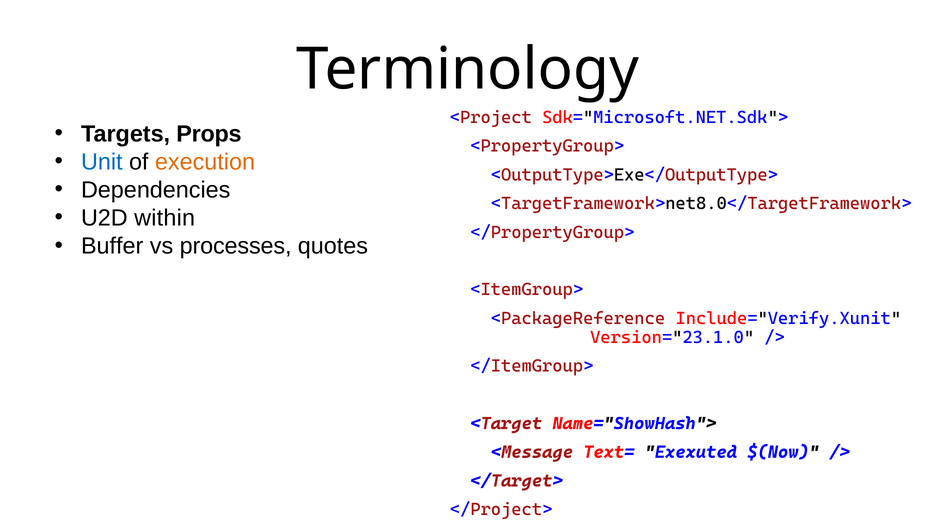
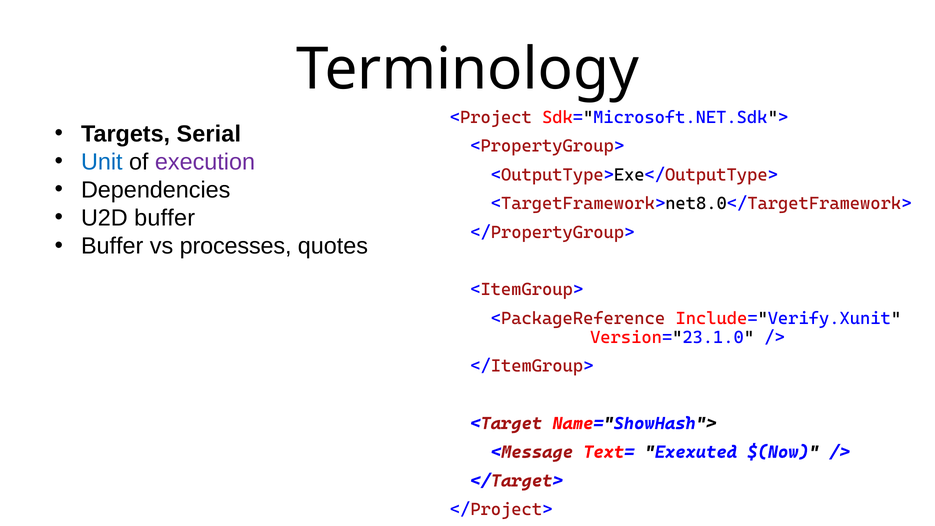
Props: Props -> Serial
execution colour: orange -> purple
U2D within: within -> buffer
